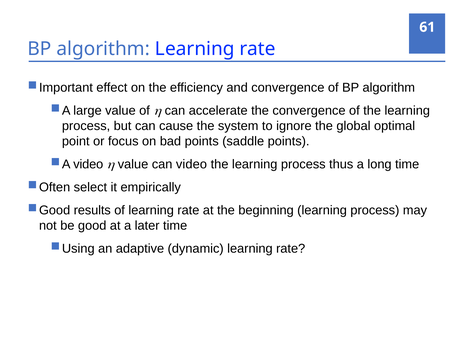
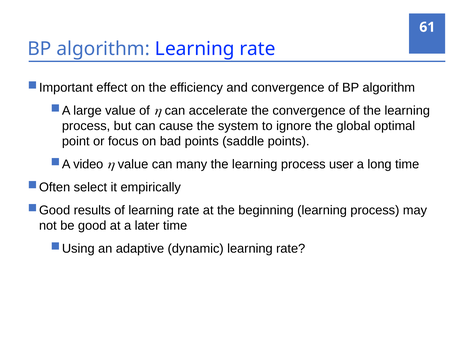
can video: video -> many
thus: thus -> user
